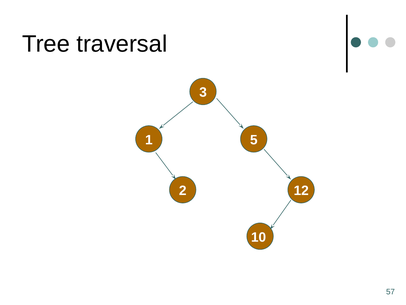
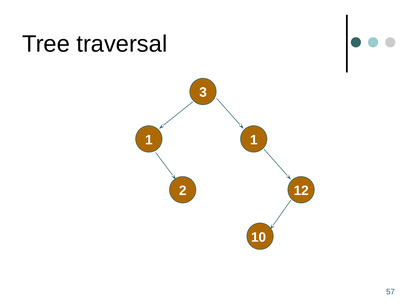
1 5: 5 -> 1
